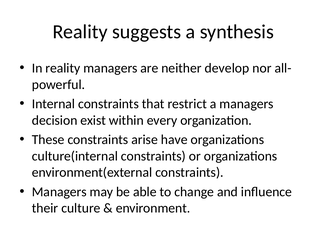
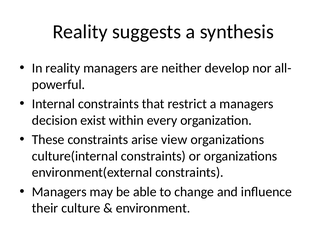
have: have -> view
